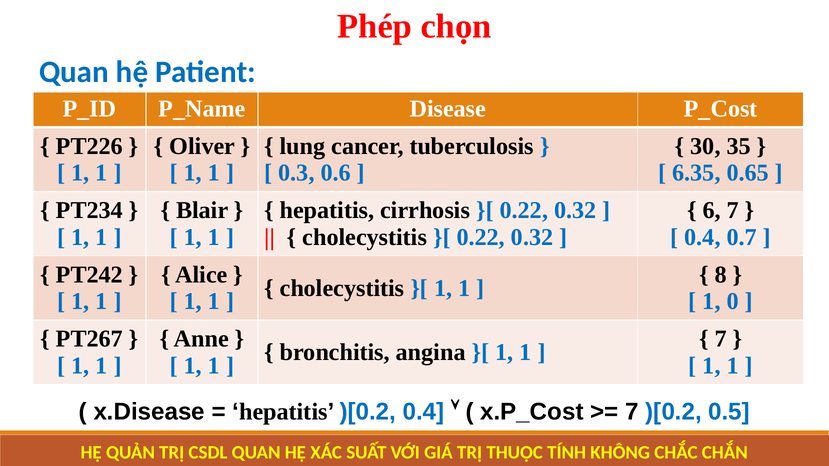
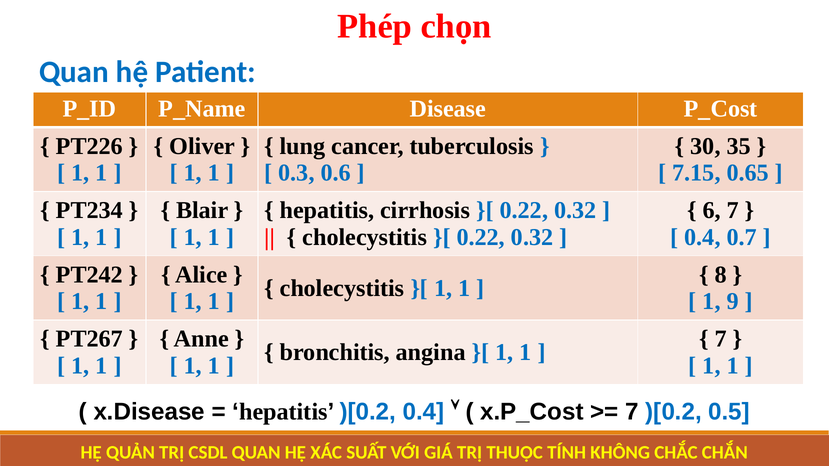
6.35: 6.35 -> 7.15
0: 0 -> 9
